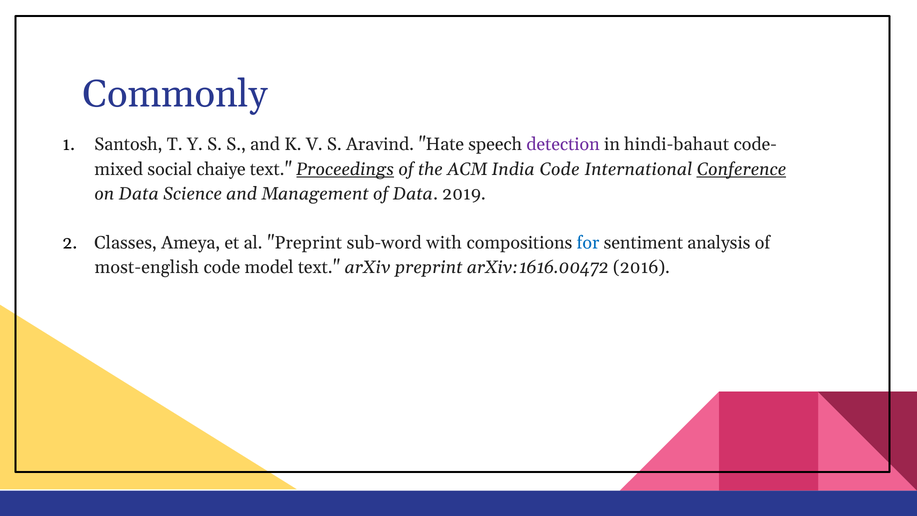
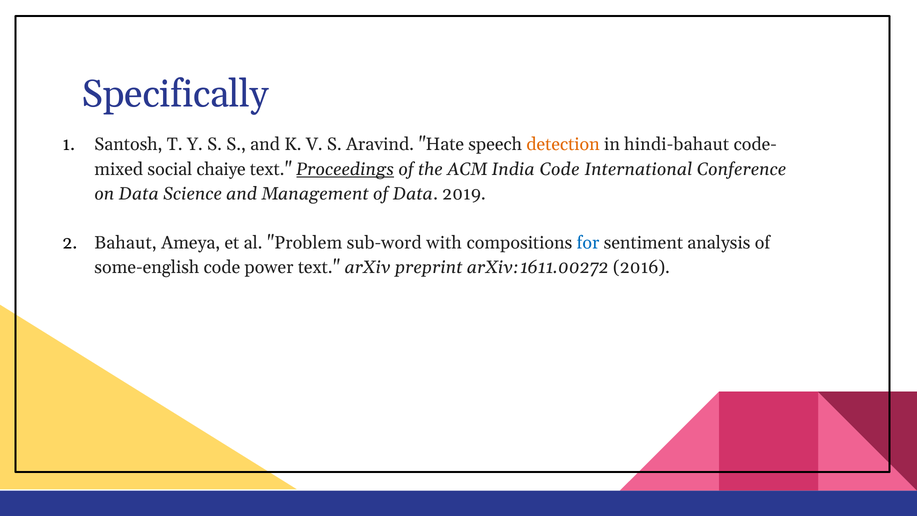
Commonly: Commonly -> Specifically
detection colour: purple -> orange
Conference underline: present -> none
Classes: Classes -> Bahaut
al Preprint: Preprint -> Problem
most-english: most-english -> some-english
model: model -> power
arXiv:1616.00472: arXiv:1616.00472 -> arXiv:1611.00272
